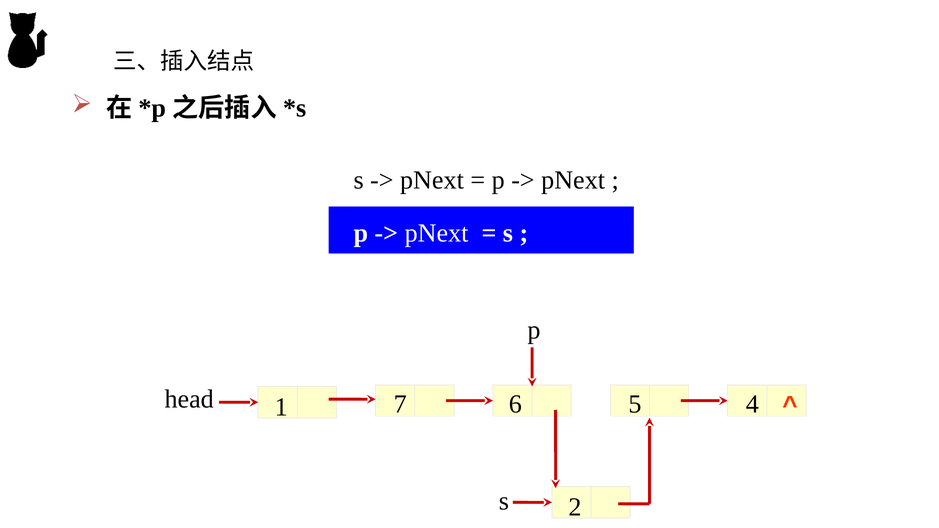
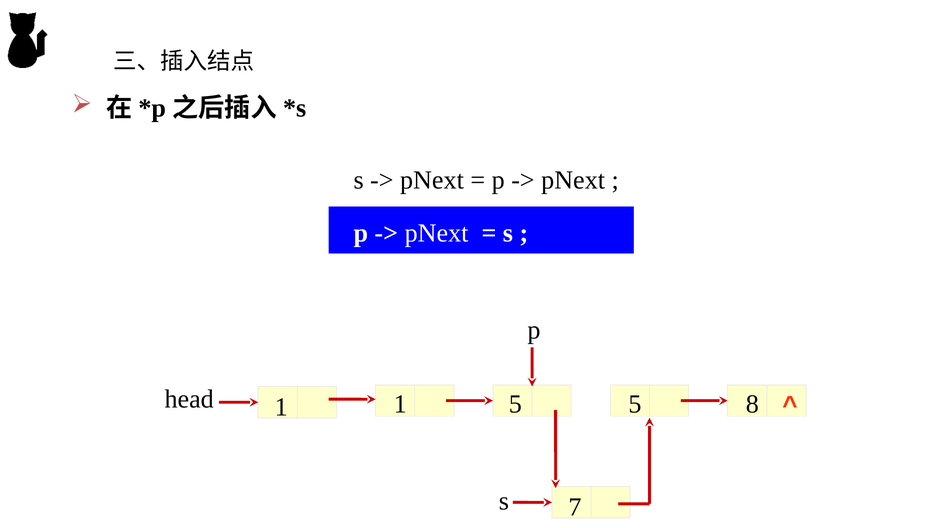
head 6: 6 -> 5
4: 4 -> 8
1 7: 7 -> 1
2: 2 -> 7
